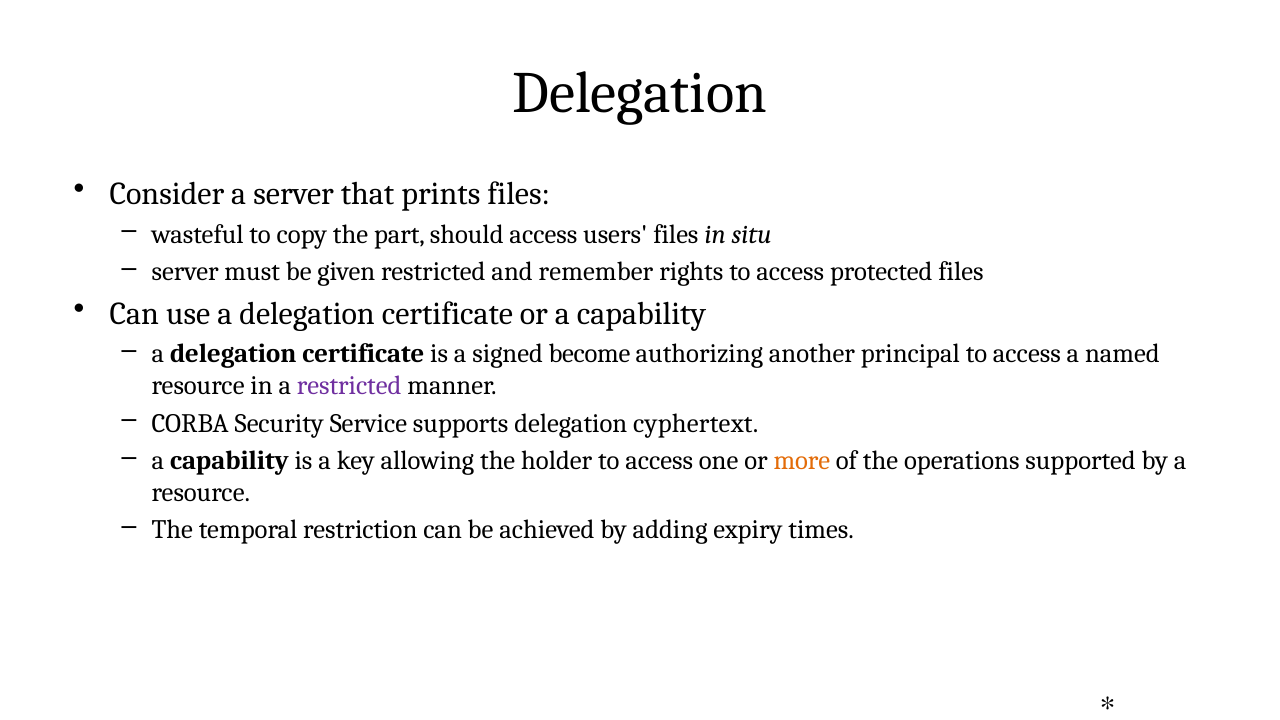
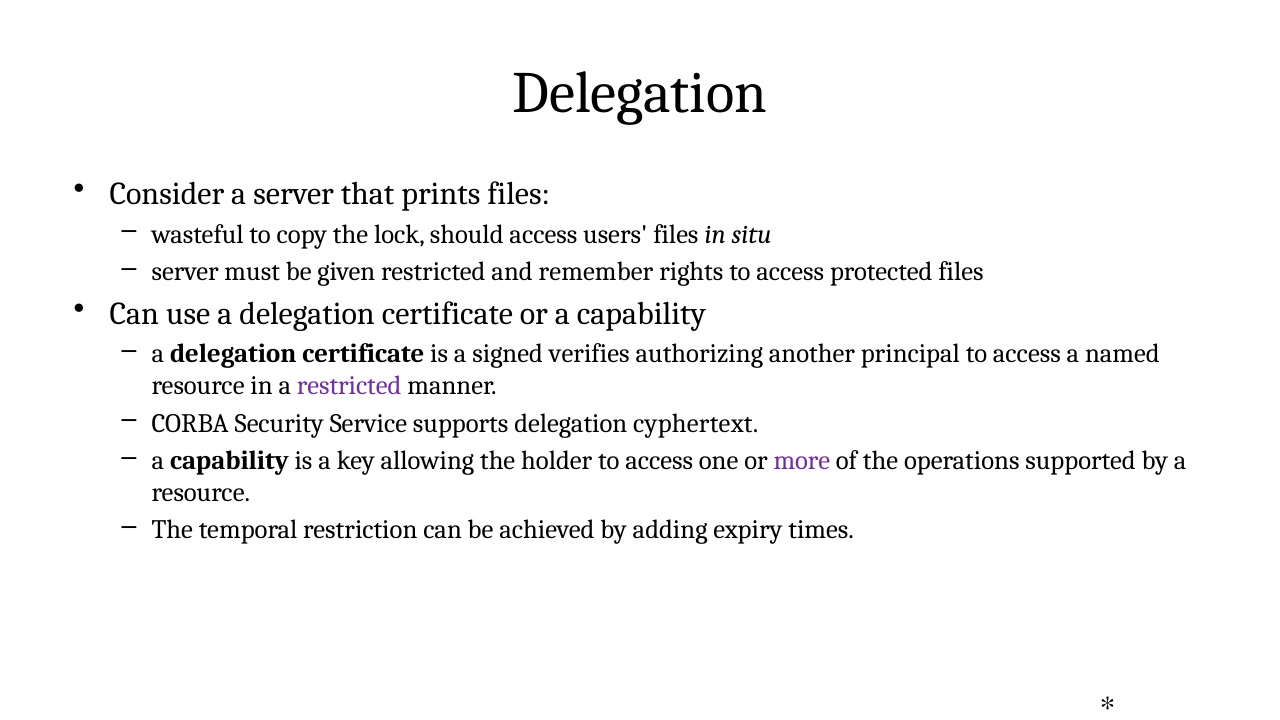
part: part -> lock
become: become -> verifies
more colour: orange -> purple
